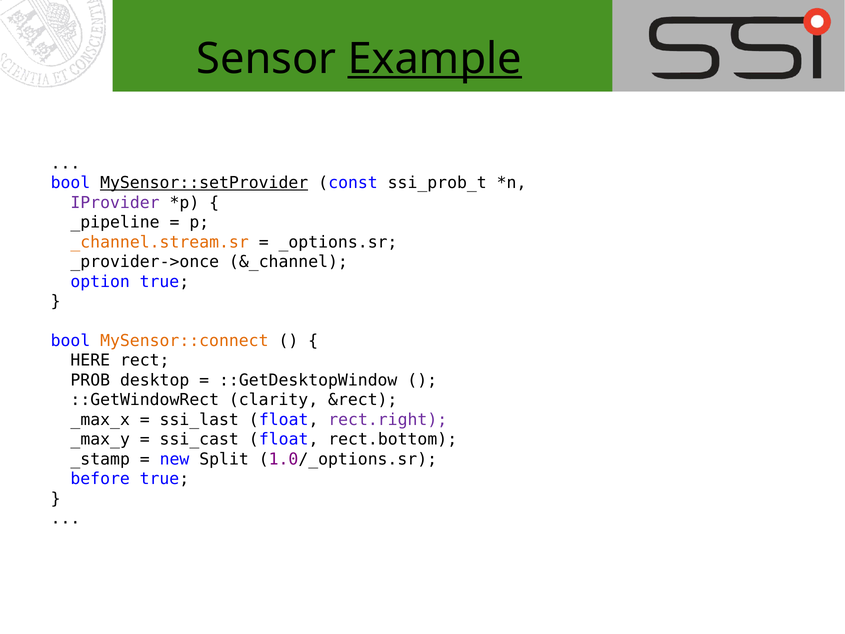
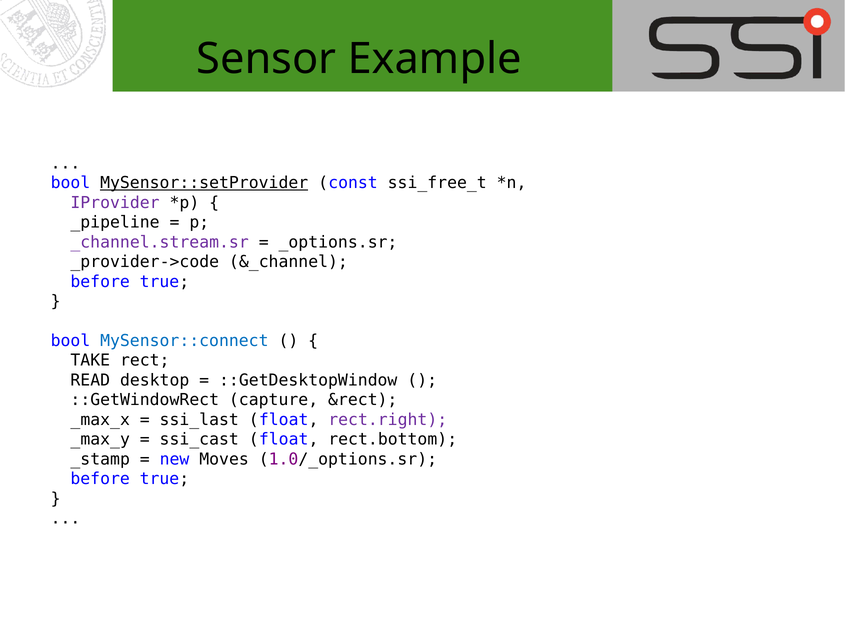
Example underline: present -> none
ssi_prob_t: ssi_prob_t -> ssi_free_t
_channel.stream.sr colour: orange -> purple
_provider->once: _provider->once -> _provider->code
option at (100, 281): option -> before
MySensor::connect colour: orange -> blue
HERE: HERE -> TAKE
PROB: PROB -> READ
clarity: clarity -> capture
Split: Split -> Moves
